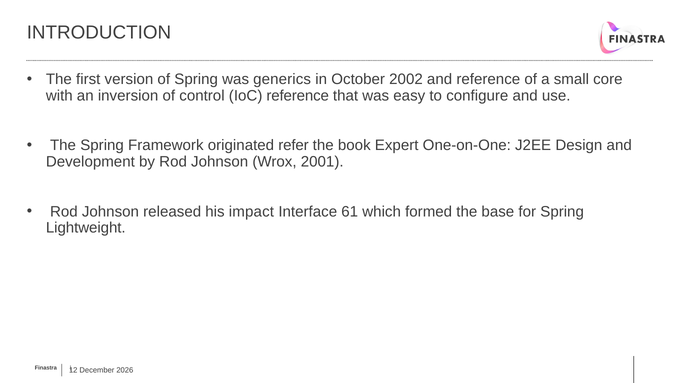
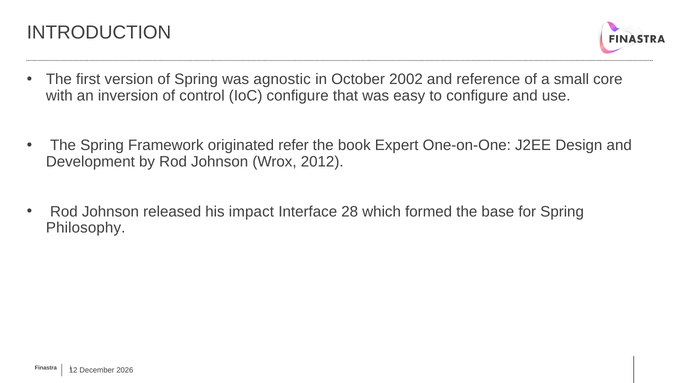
generics: generics -> agnostic
IoC reference: reference -> configure
2001: 2001 -> 2012
61: 61 -> 28
Lightweight: Lightweight -> Philosophy
